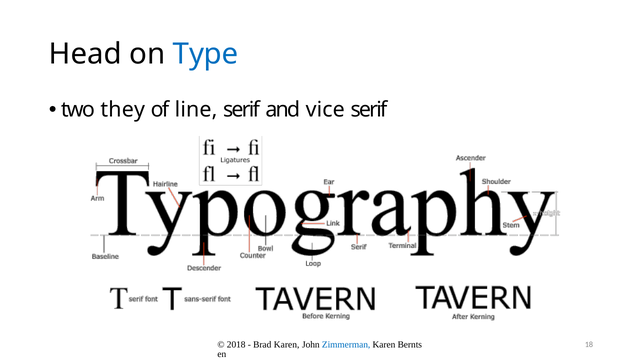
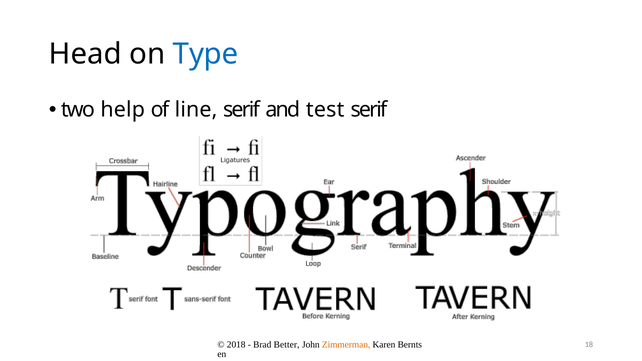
they: they -> help
vice: vice -> test
Brad Karen: Karen -> Better
Zimmerman colour: blue -> orange
